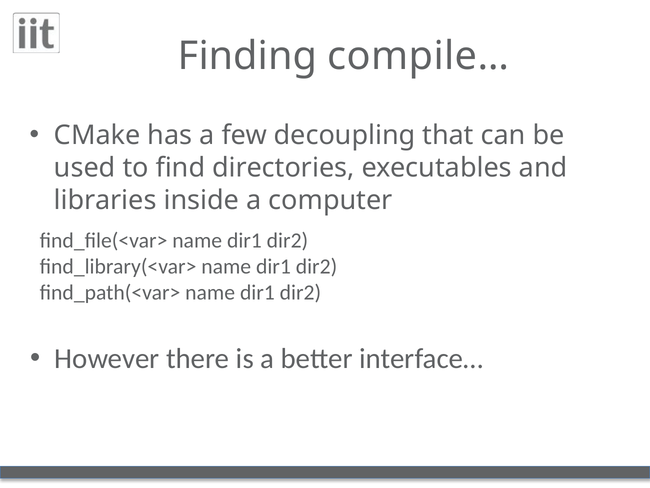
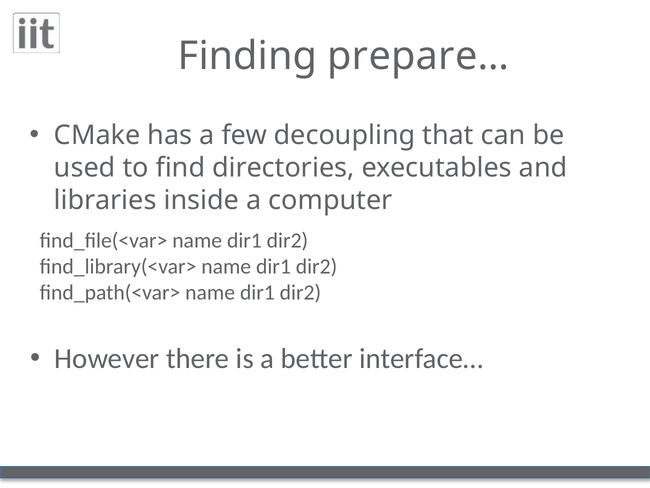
compile…: compile… -> prepare…
